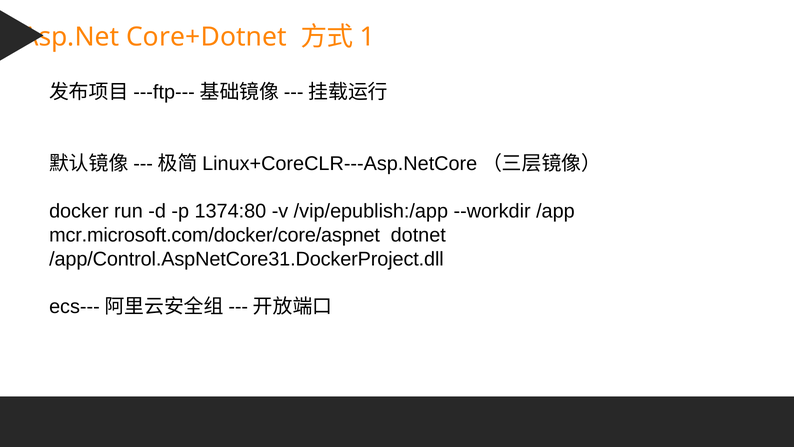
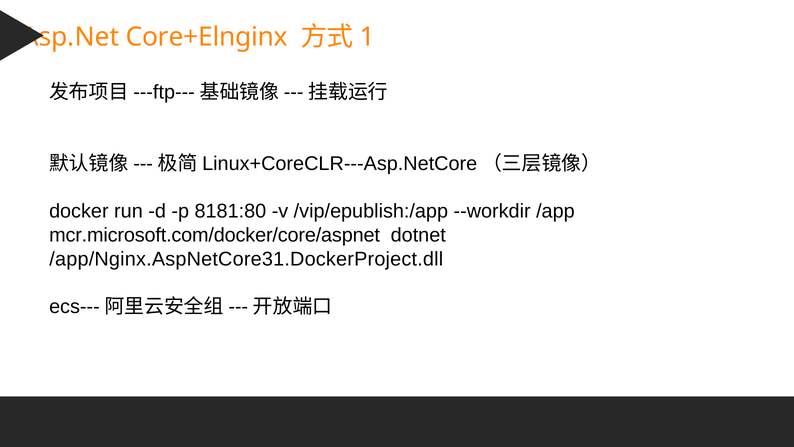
Core+Dotnet: Core+Dotnet -> Core+Elnginx
1374:80: 1374:80 -> 8181:80
/app/Control.AspNetCore31.DockerProject.dll: /app/Control.AspNetCore31.DockerProject.dll -> /app/Nginx.AspNetCore31.DockerProject.dll
